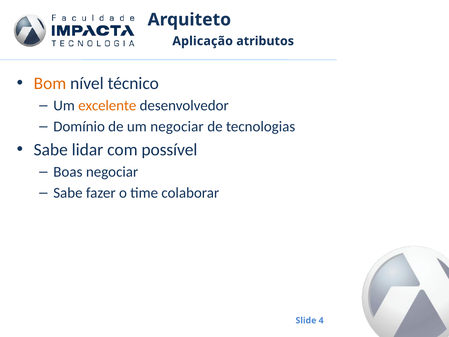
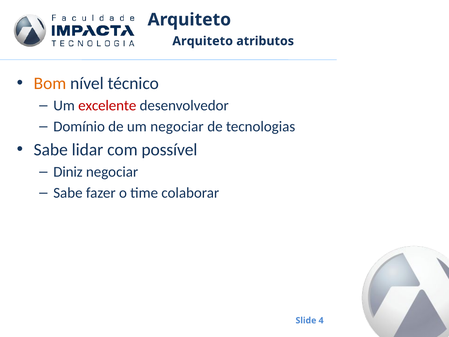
Aplicação at (203, 41): Aplicação -> Arquiteto
excelente colour: orange -> red
Boas: Boas -> Diniz
